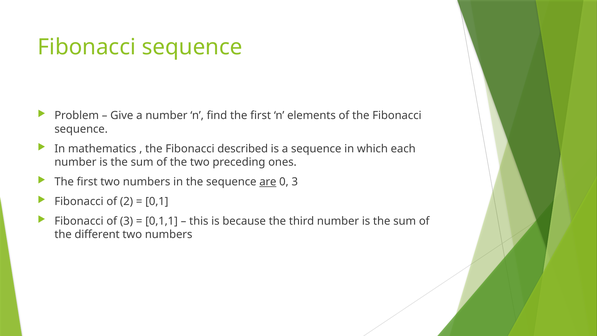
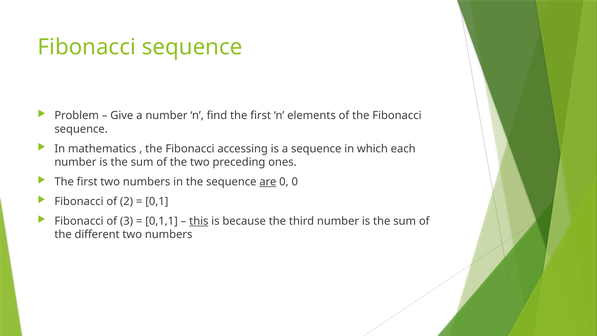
described: described -> accessing
0 3: 3 -> 0
this underline: none -> present
